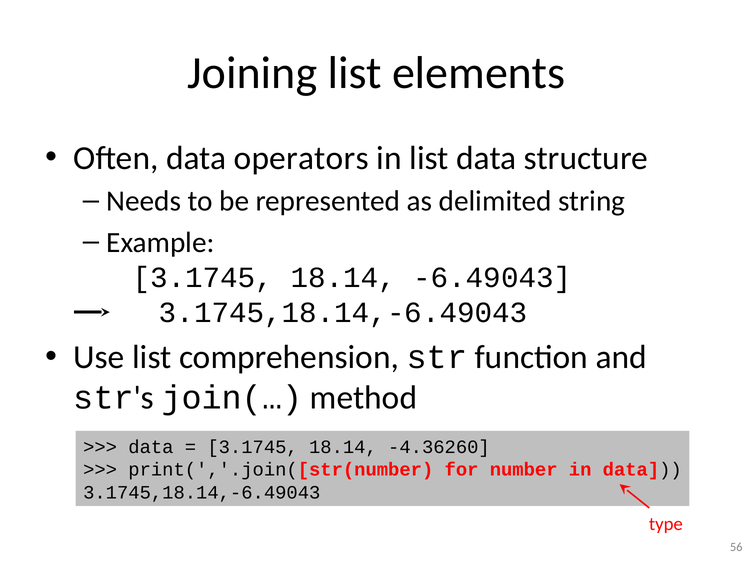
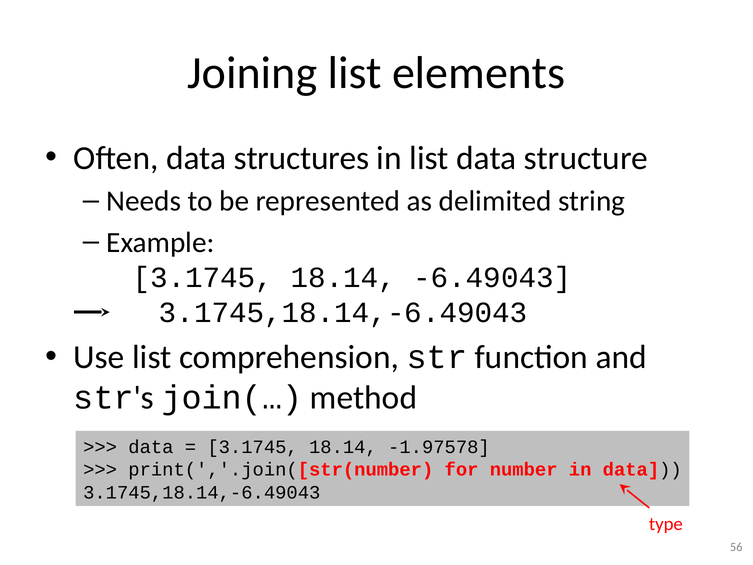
operators: operators -> structures
-4.36260: -4.36260 -> -1.97578
